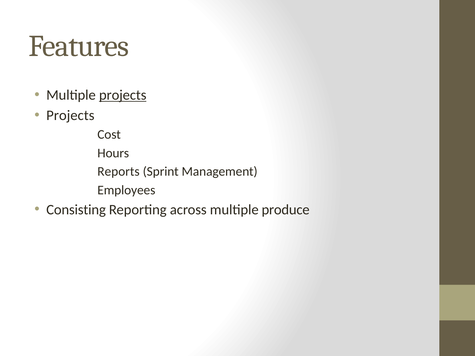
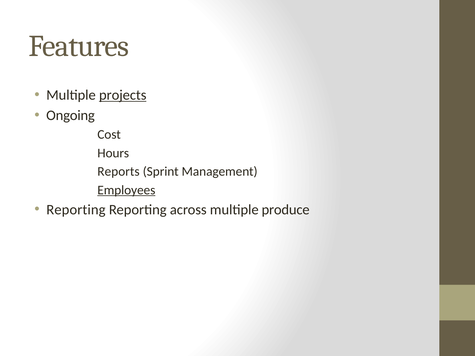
Projects at (70, 116): Projects -> Ongoing
Employees underline: none -> present
Consisting at (76, 210): Consisting -> Reporting
